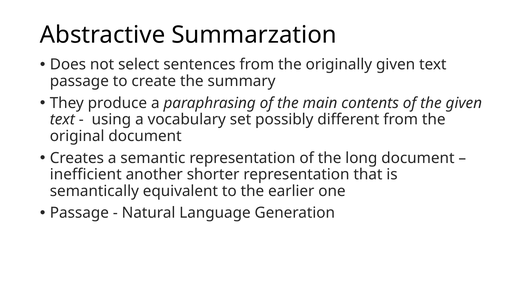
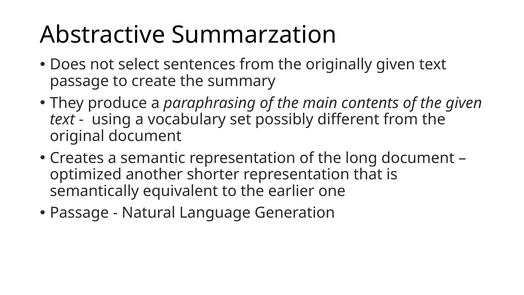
inefficient: inefficient -> optimized
